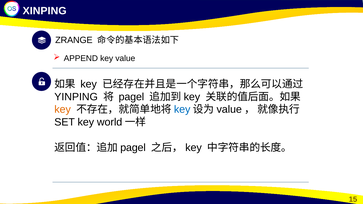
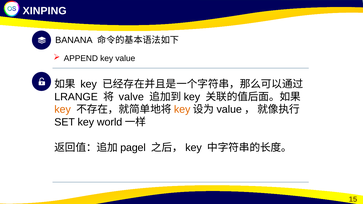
ZRANGE: ZRANGE -> BANANA
YINPING: YINPING -> LRANGE
pagel at (131, 97): pagel -> valve
key at (182, 110) colour: blue -> orange
